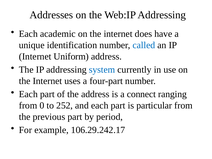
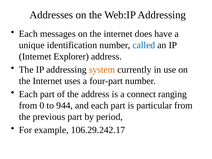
academic: academic -> messages
Uniform: Uniform -> Explorer
system colour: blue -> orange
252: 252 -> 944
